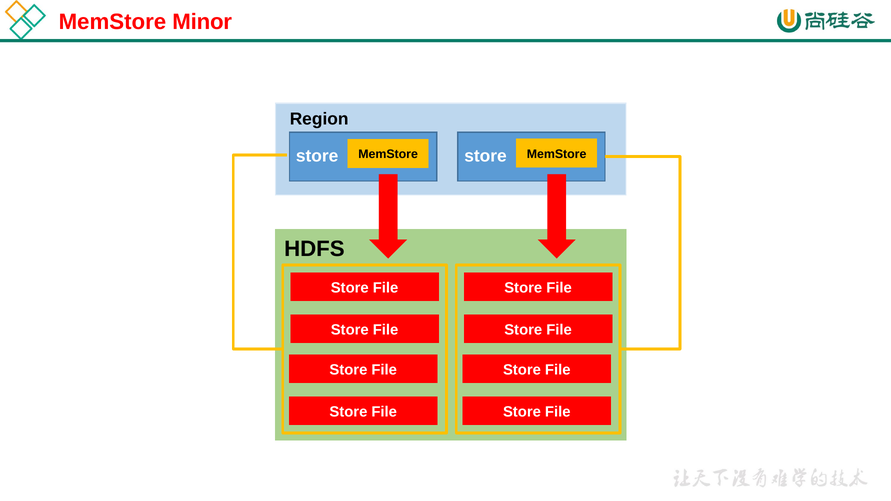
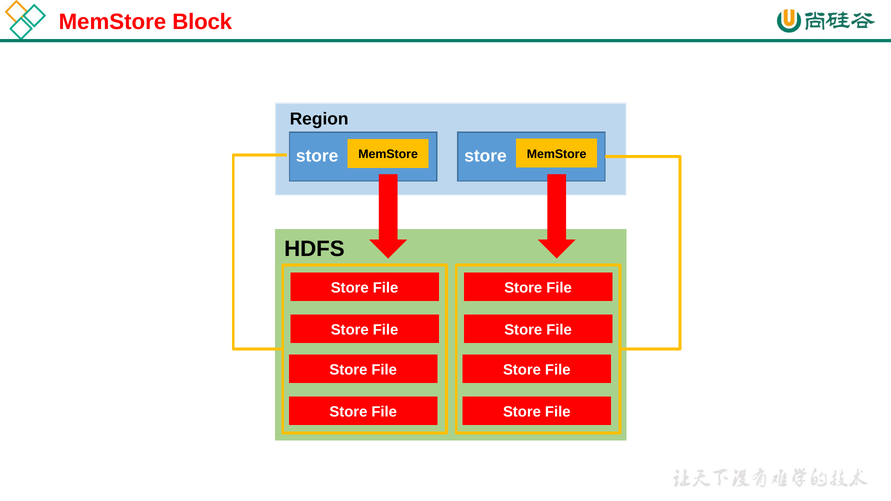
Minor: Minor -> Block
